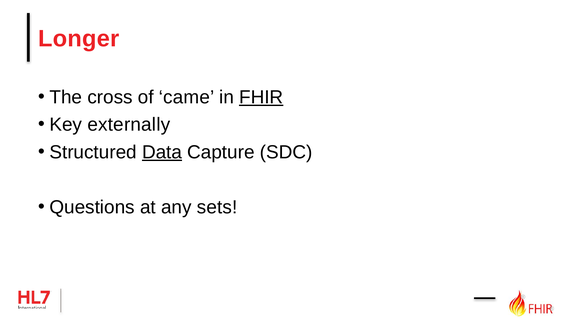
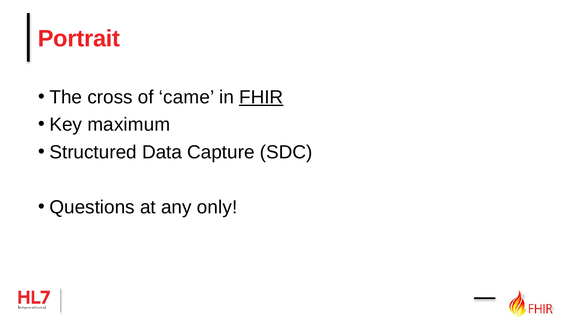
Longer: Longer -> Portrait
externally: externally -> maximum
Data underline: present -> none
sets: sets -> only
